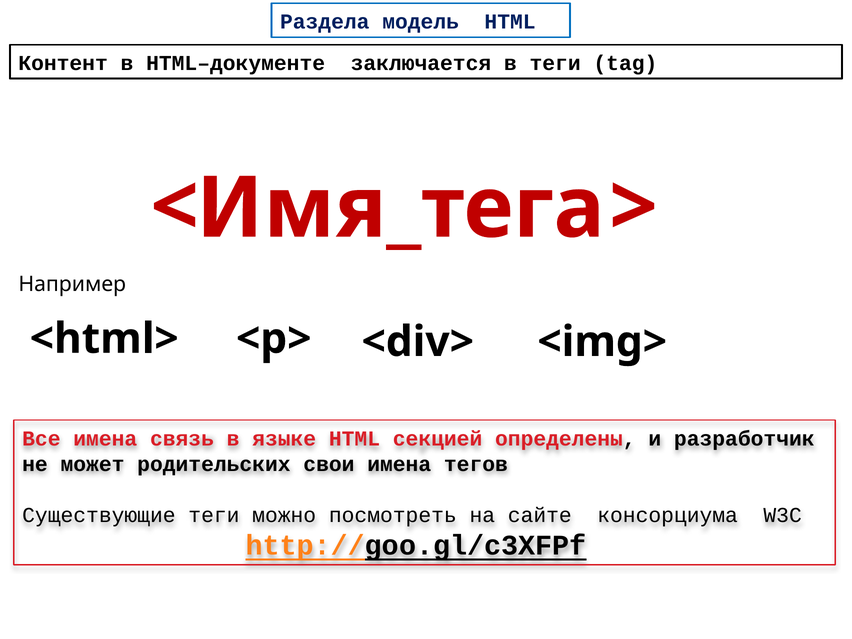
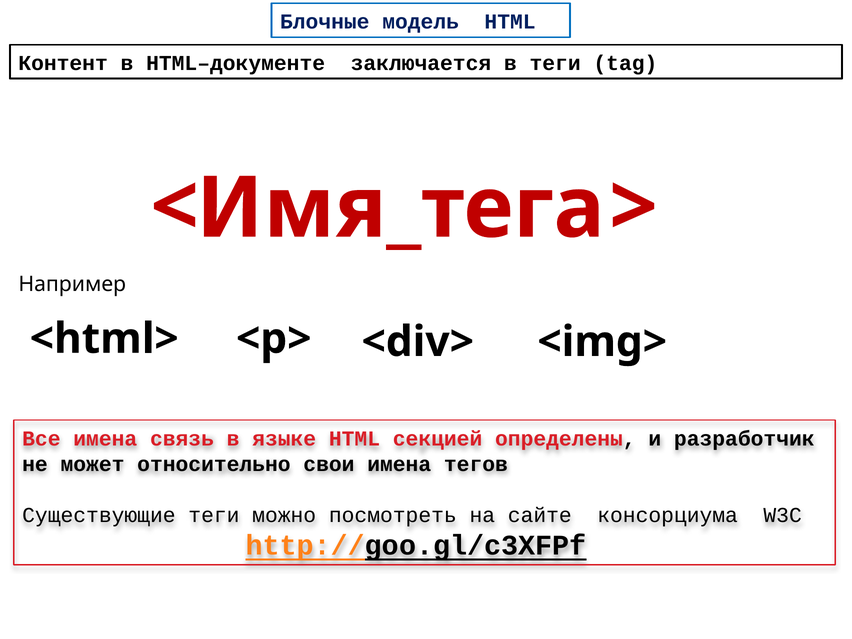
Раздела: Раздела -> Блочные
родительских: родительских -> относительно
